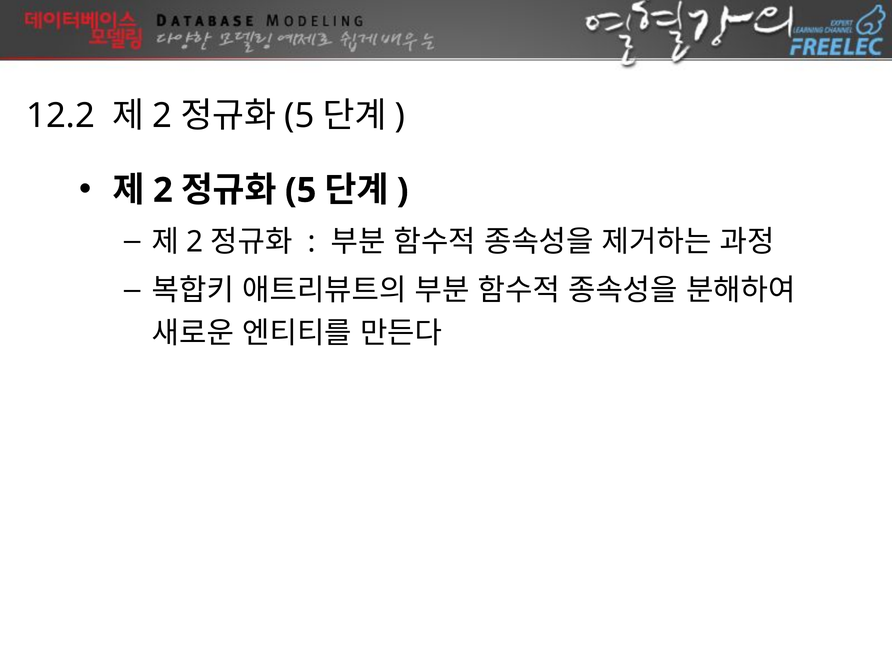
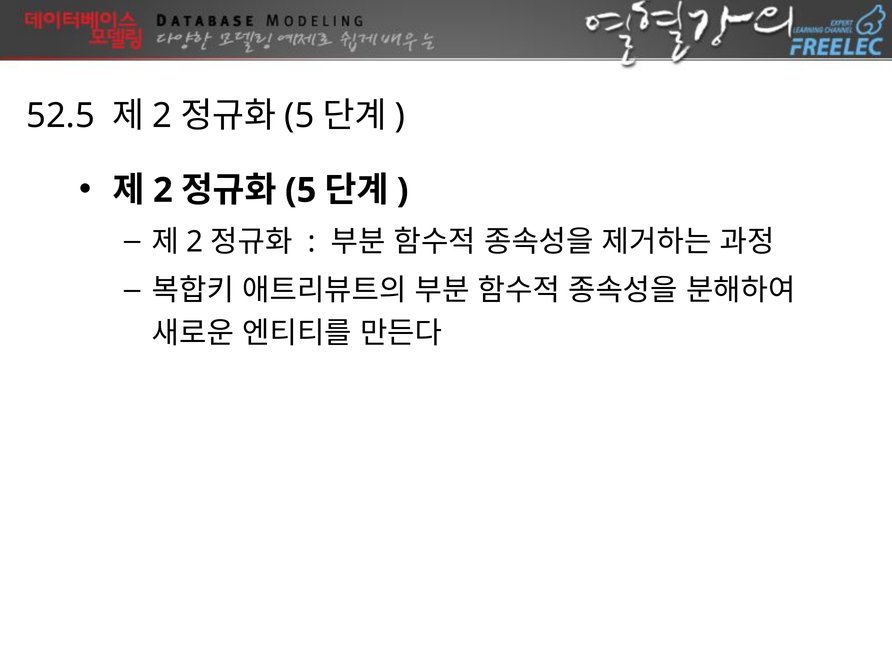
12.2: 12.2 -> 52.5
